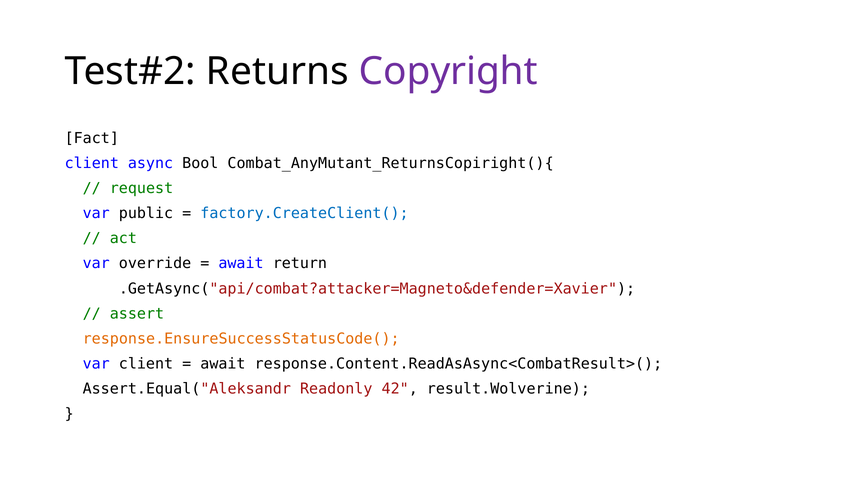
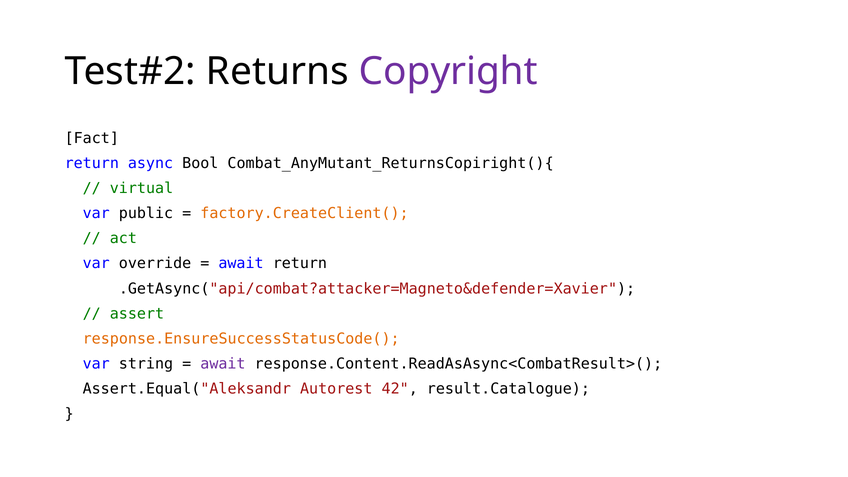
client at (92, 163): client -> return
request: request -> virtual
factory.CreateClient( colour: blue -> orange
var client: client -> string
await at (223, 364) colour: black -> purple
Readonly: Readonly -> Autorest
result.Wolverine: result.Wolverine -> result.Catalogue
